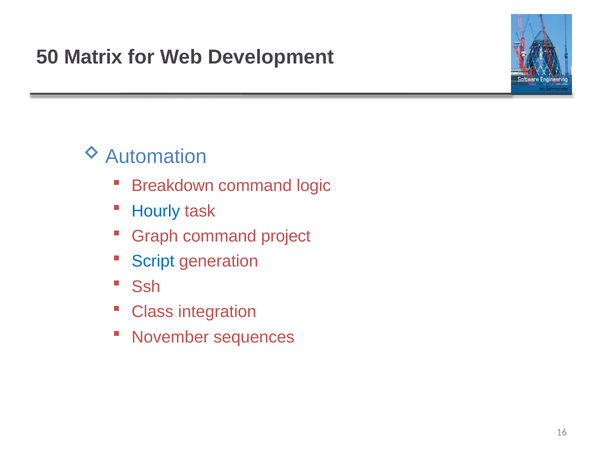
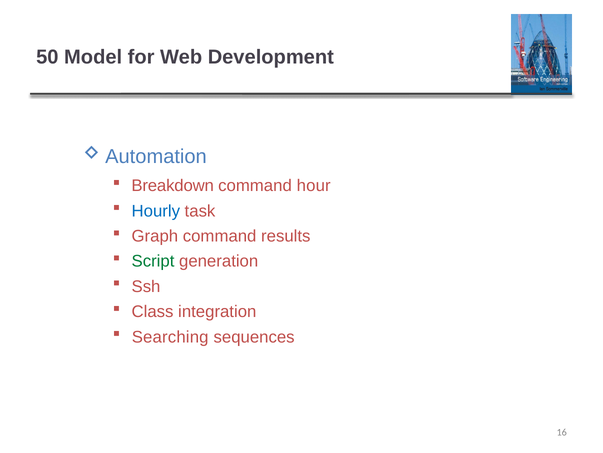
Matrix: Matrix -> Model
logic: logic -> hour
project: project -> results
Script colour: blue -> green
November: November -> Searching
